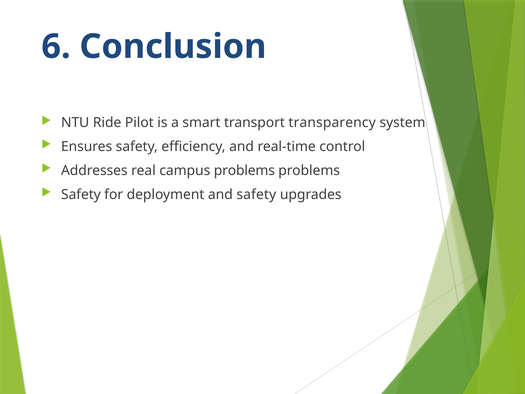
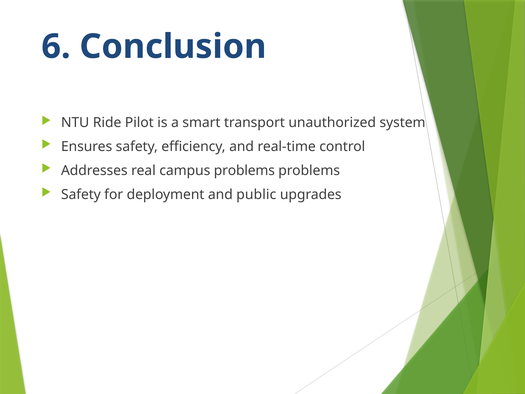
transparency: transparency -> unauthorized
and safety: safety -> public
